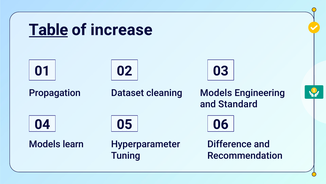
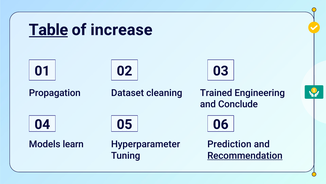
cleaning Models: Models -> Trained
Standard: Standard -> Conclude
Difference: Difference -> Prediction
Recommendation underline: none -> present
